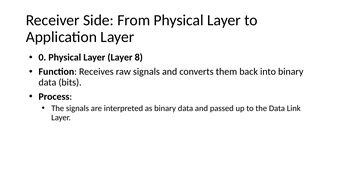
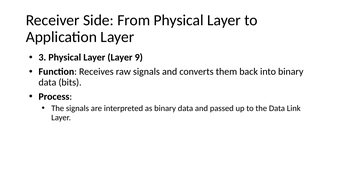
0: 0 -> 3
8: 8 -> 9
